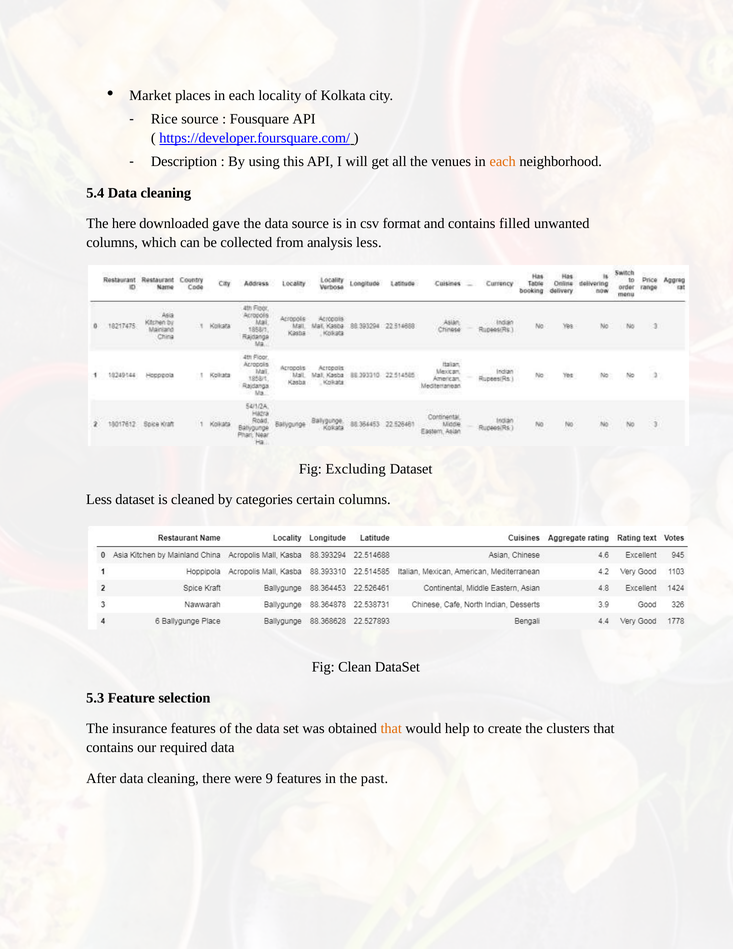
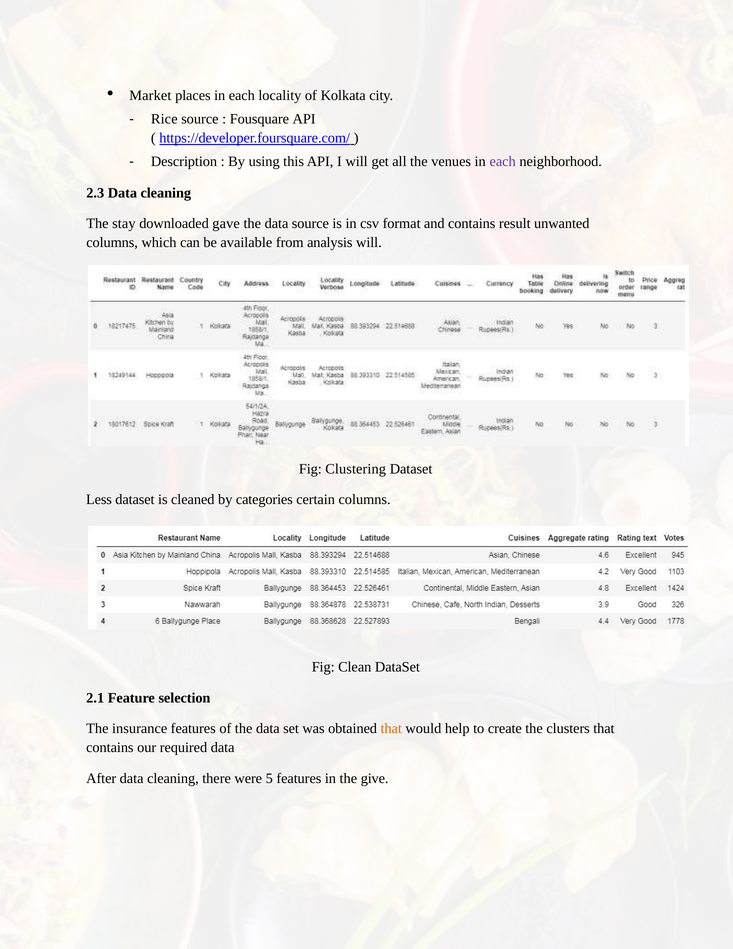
each at (503, 162) colour: orange -> purple
5.4: 5.4 -> 2.3
here: here -> stay
filled: filled -> result
collected: collected -> available
analysis less: less -> will
Excluding: Excluding -> Clustering
5.3: 5.3 -> 2.1
9: 9 -> 5
past: past -> give
